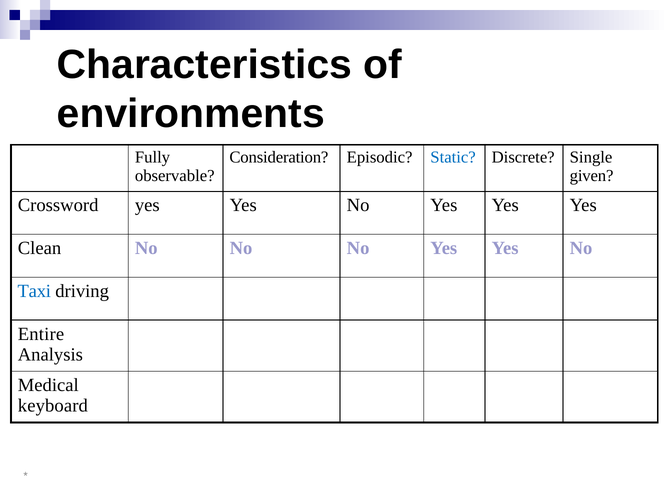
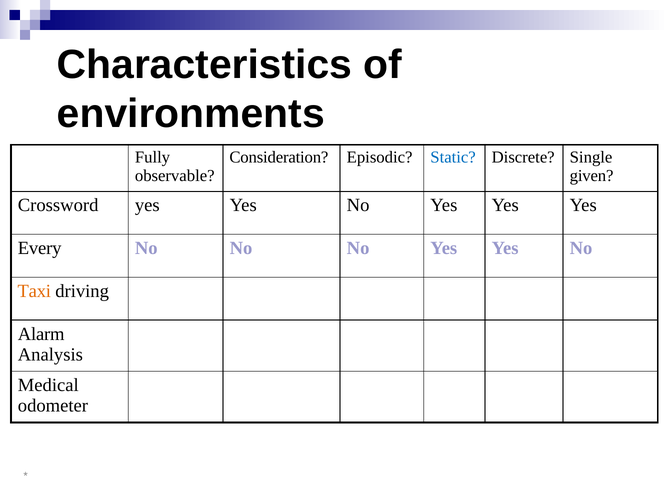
Clean: Clean -> Every
Taxi colour: blue -> orange
Entire: Entire -> Alarm
keyboard: keyboard -> odometer
